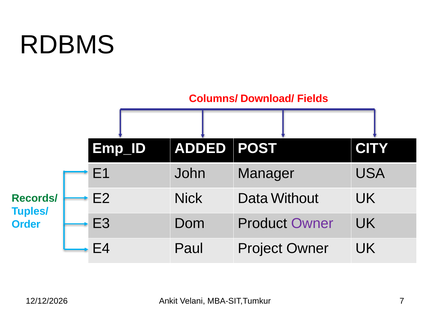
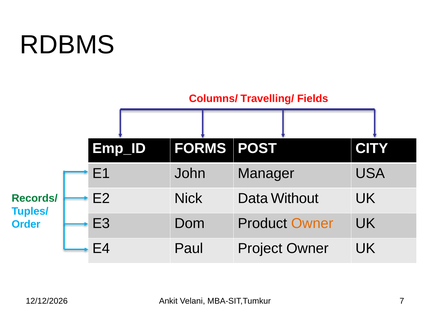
Download/: Download/ -> Travelling/
ADDED: ADDED -> FORMS
Owner at (312, 224) colour: purple -> orange
